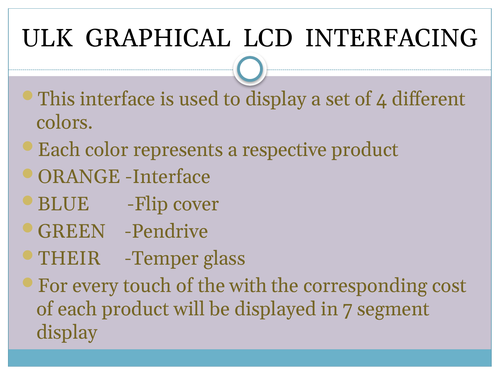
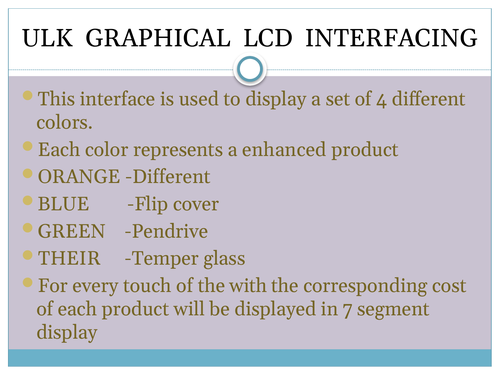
respective: respective -> enhanced
ORANGE Interface: Interface -> Different
